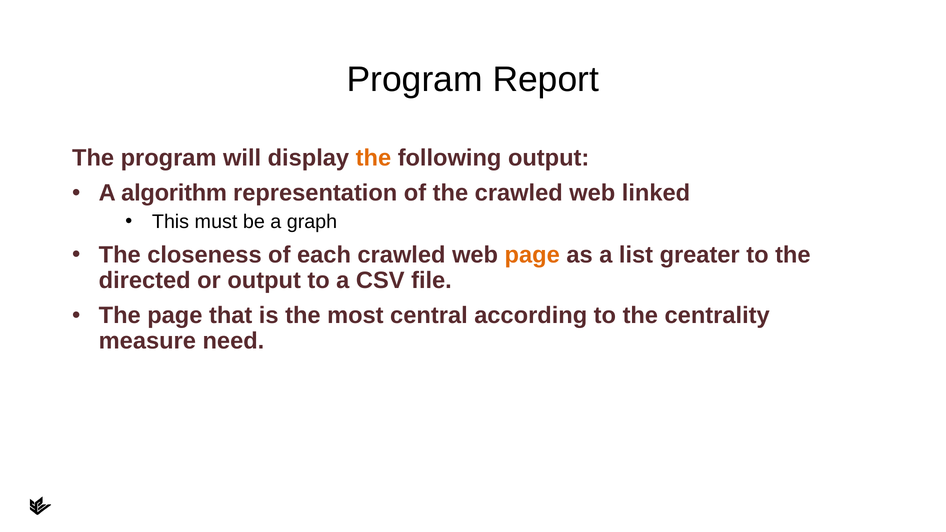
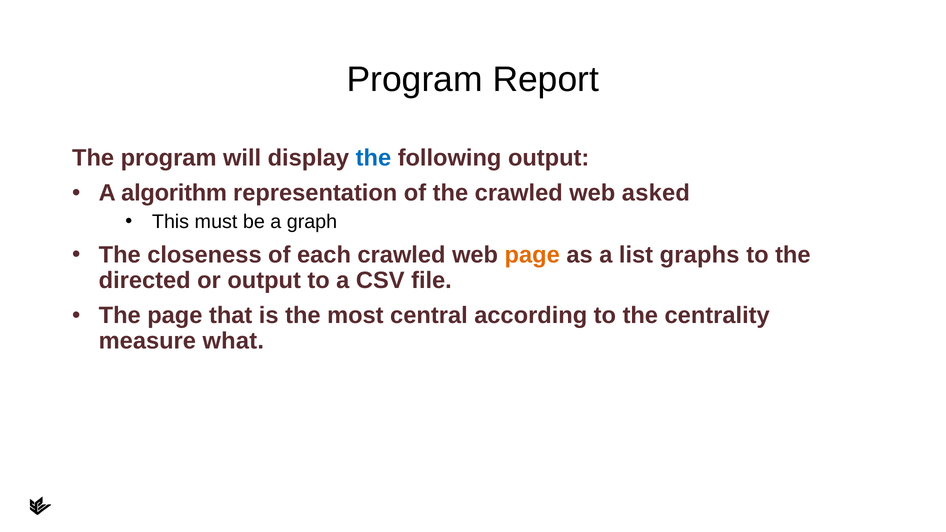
the at (373, 158) colour: orange -> blue
linked: linked -> asked
greater: greater -> graphs
need: need -> what
